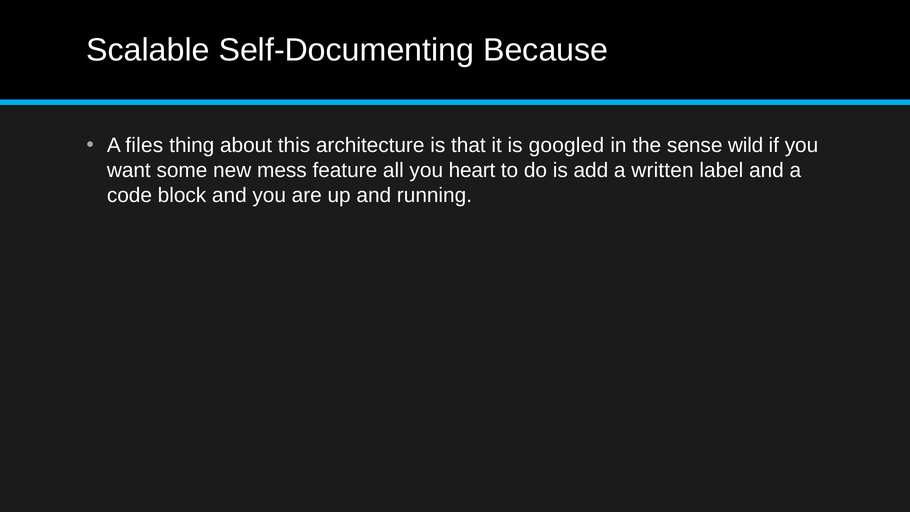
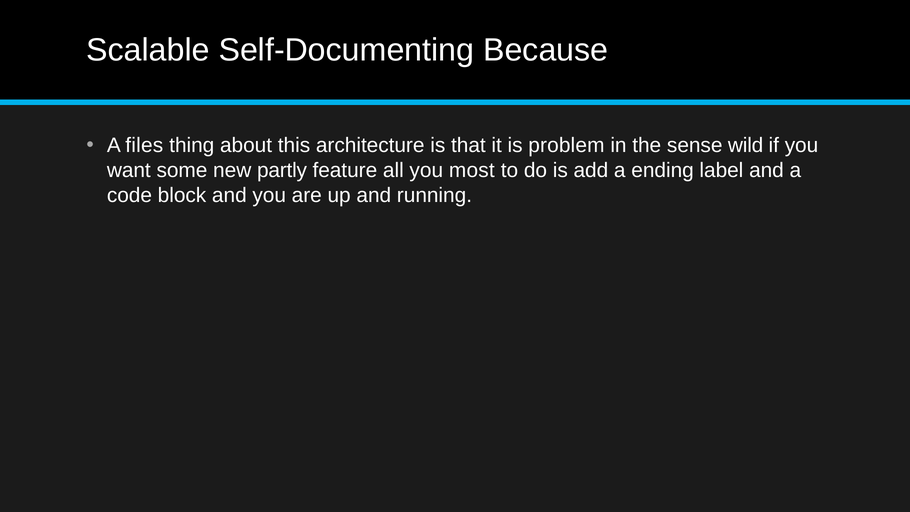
googled: googled -> problem
mess: mess -> partly
heart: heart -> most
written: written -> ending
